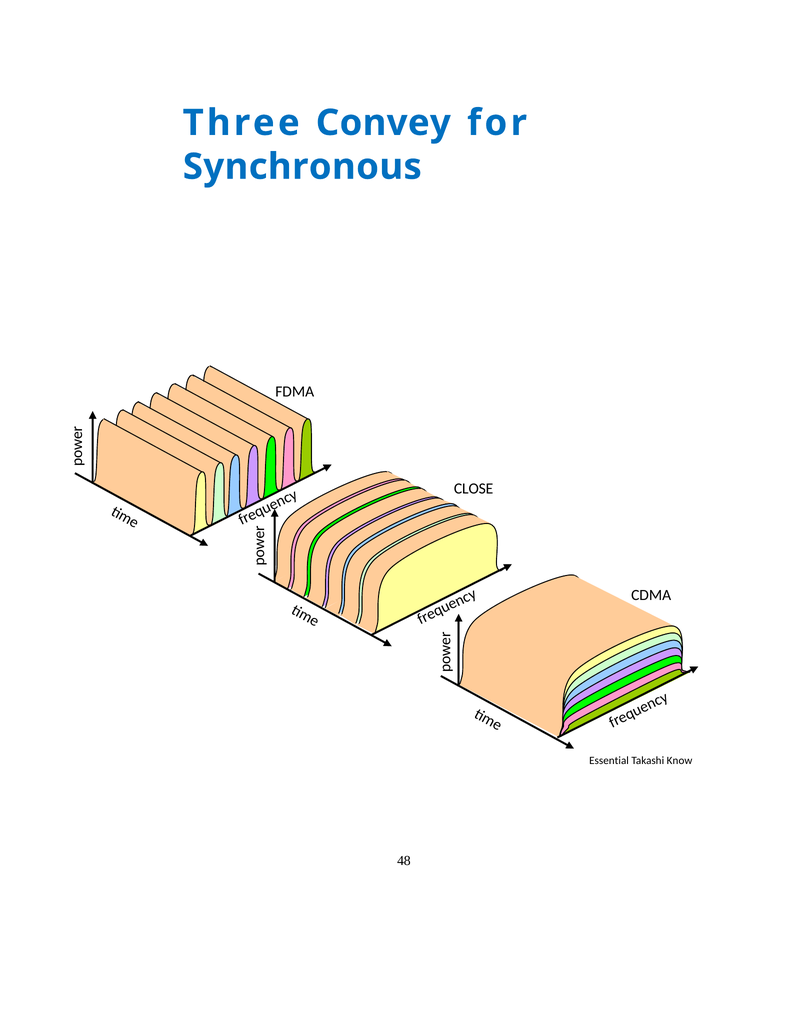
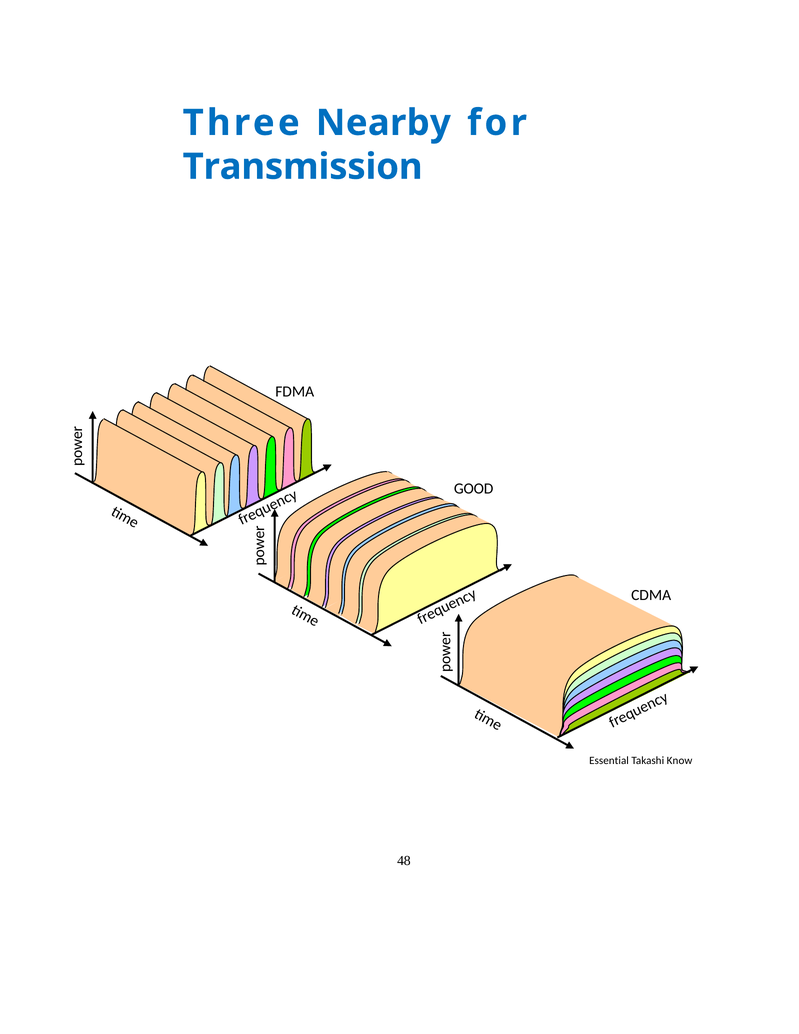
Convey: Convey -> Nearby
Synchronous: Synchronous -> Transmission
CLOSE: CLOSE -> GOOD
